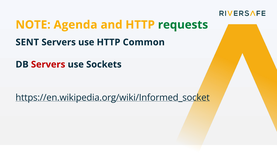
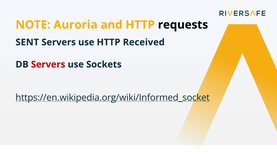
Agenda: Agenda -> Auroria
requests colour: green -> black
Common: Common -> Received
